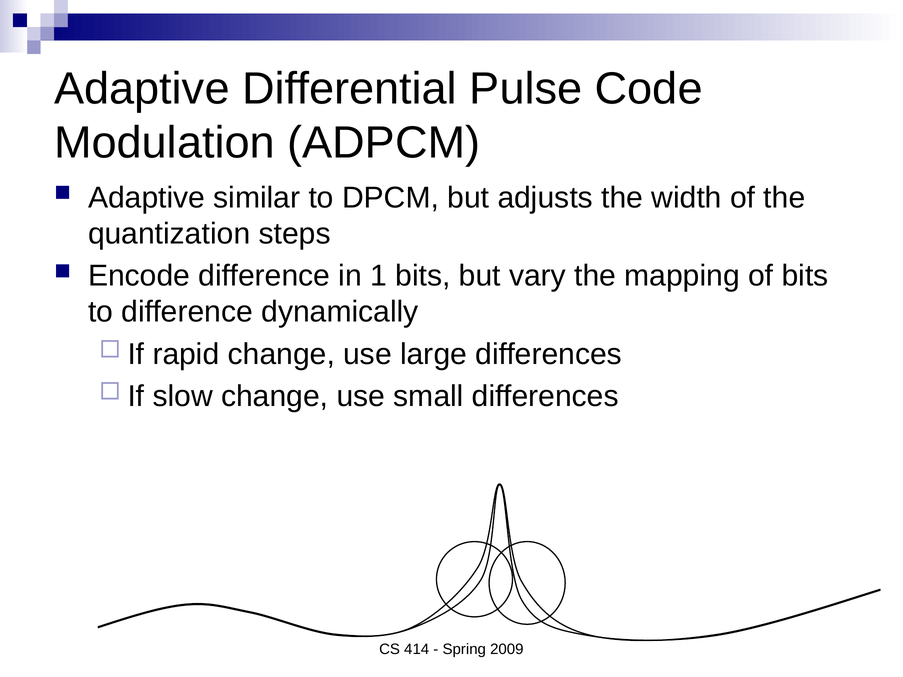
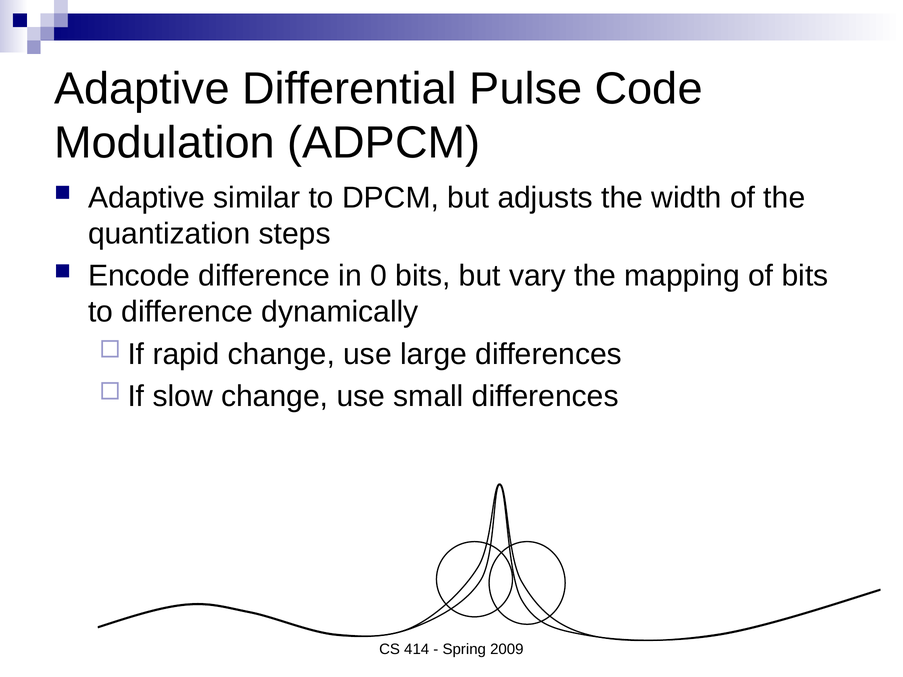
1: 1 -> 0
